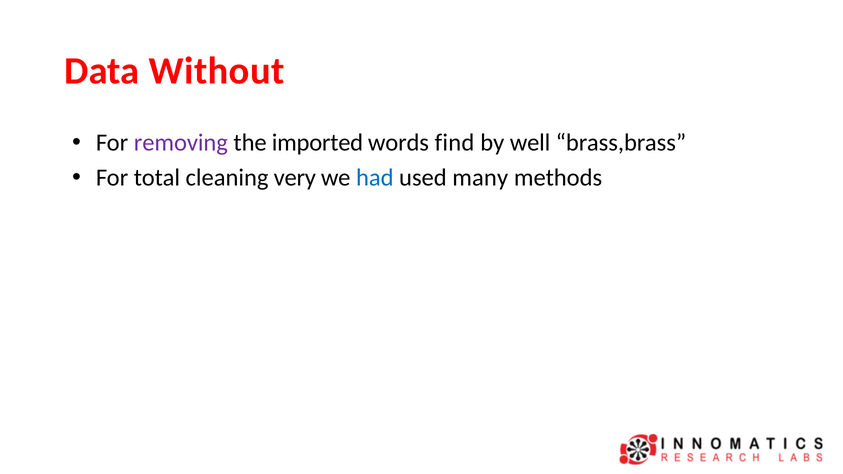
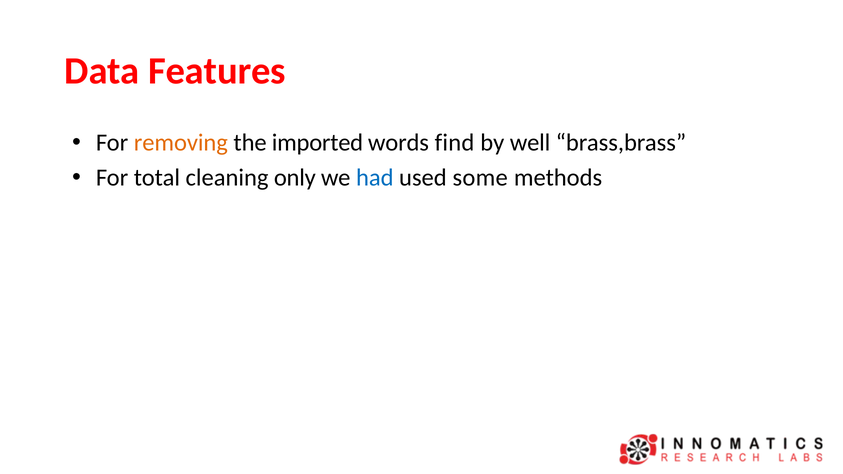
Without: Without -> Features
removing colour: purple -> orange
very: very -> only
many: many -> some
